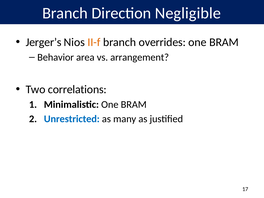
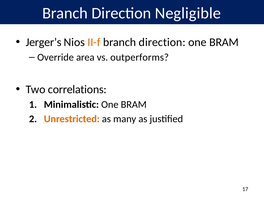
overrides at (162, 42): overrides -> direction
Behavior: Behavior -> Override
arrangement: arrangement -> outperforms
Unrestricted colour: blue -> orange
